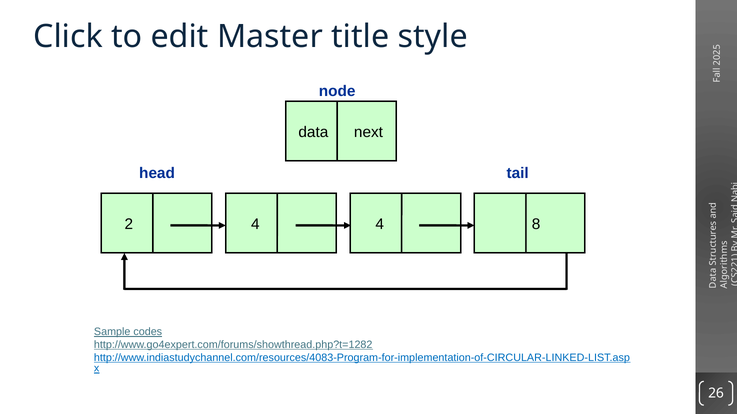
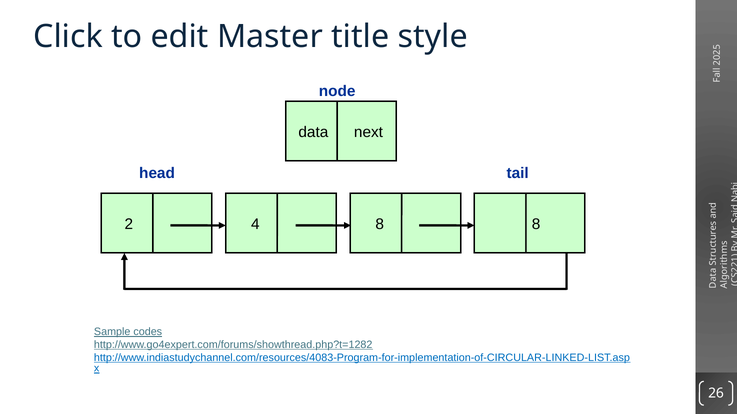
4 4: 4 -> 8
